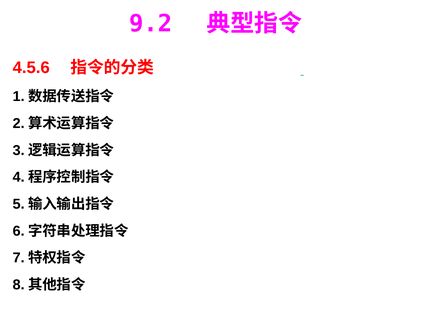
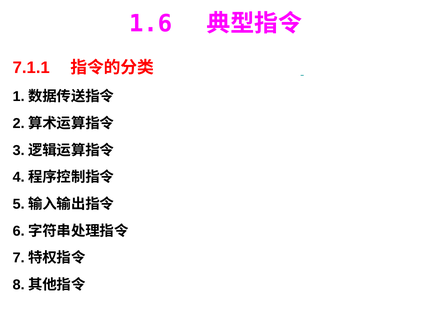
9.2: 9.2 -> 1.6
4.5.6: 4.5.6 -> 7.1.1
